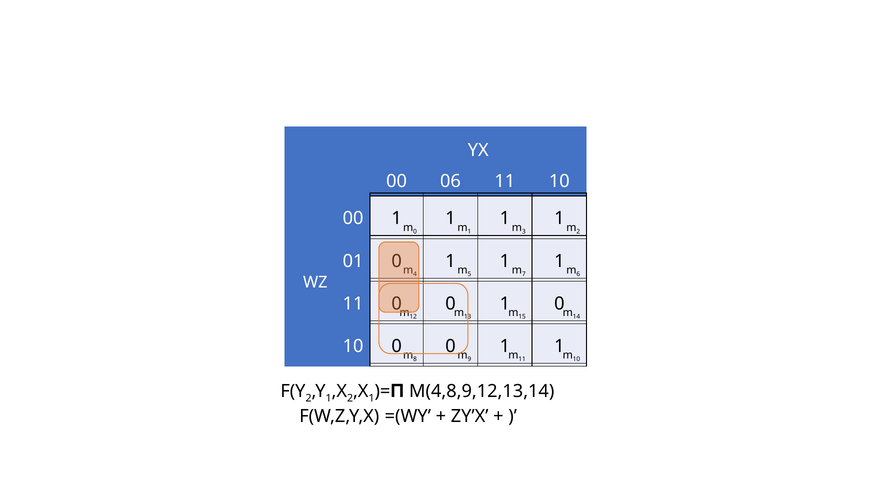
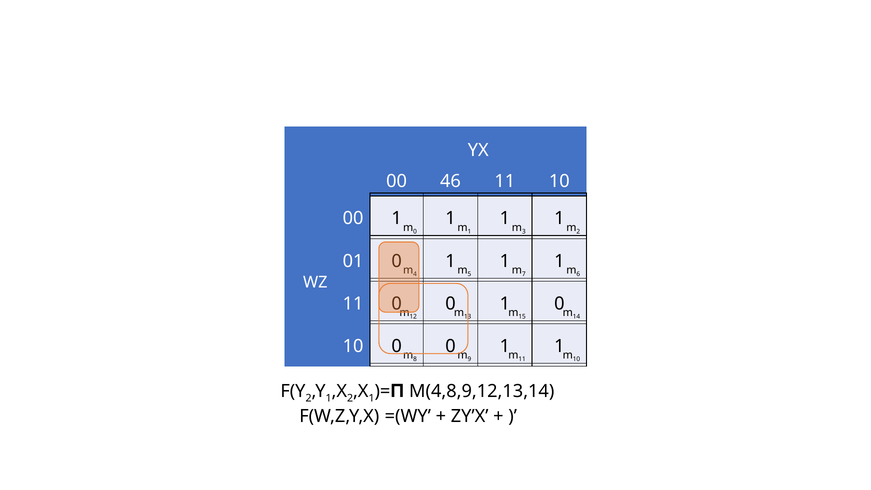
06: 06 -> 46
